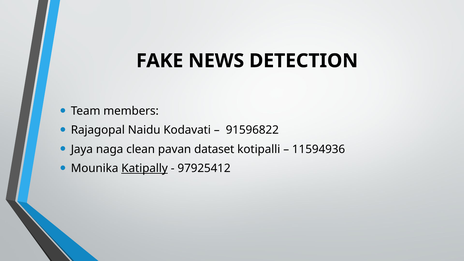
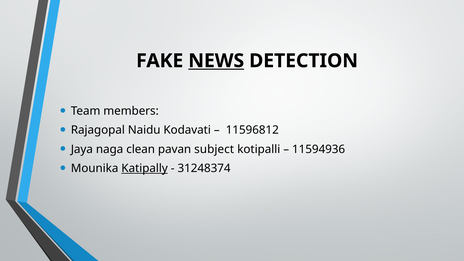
NEWS underline: none -> present
91596822: 91596822 -> 11596812
dataset: dataset -> subject
97925412: 97925412 -> 31248374
